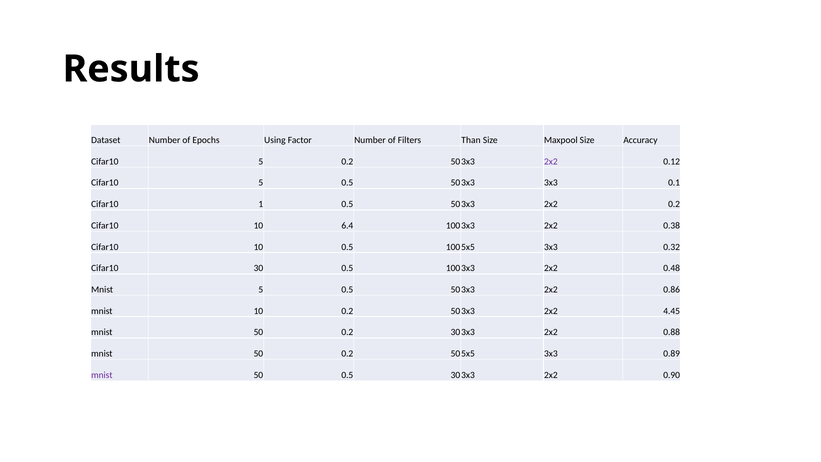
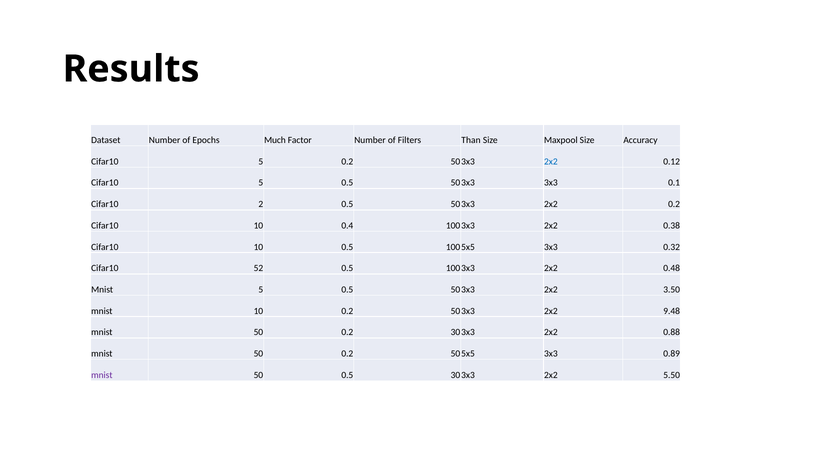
Using: Using -> Much
2x2 at (551, 161) colour: purple -> blue
1: 1 -> 2
6.4: 6.4 -> 0.4
30: 30 -> 52
0.86: 0.86 -> 3.50
4.45: 4.45 -> 9.48
0.90: 0.90 -> 5.50
